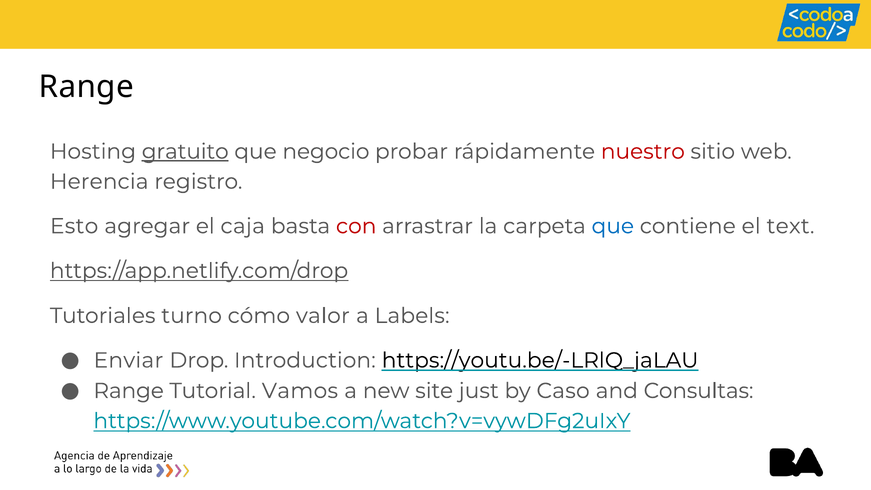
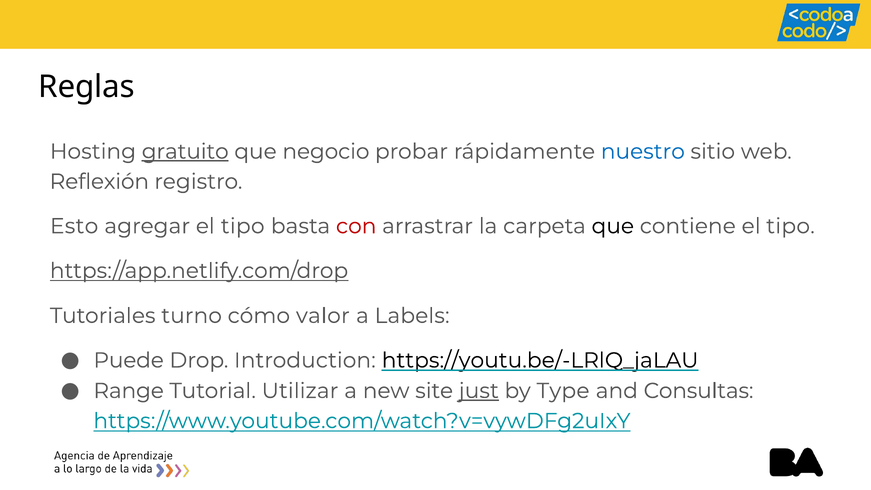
Range at (86, 87): Range -> Reglas
nuestro colour: red -> blue
Herencia: Herencia -> Reflexión
agregar el caja: caja -> tipo
que at (613, 226) colour: blue -> black
contiene el text: text -> tipo
Enviar: Enviar -> Puede
Vamos: Vamos -> Utilizar
just underline: none -> present
Caso: Caso -> Type
